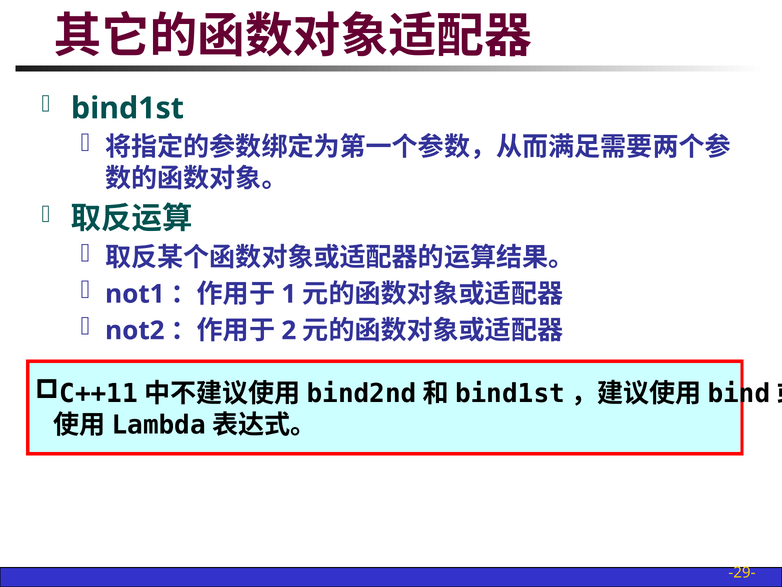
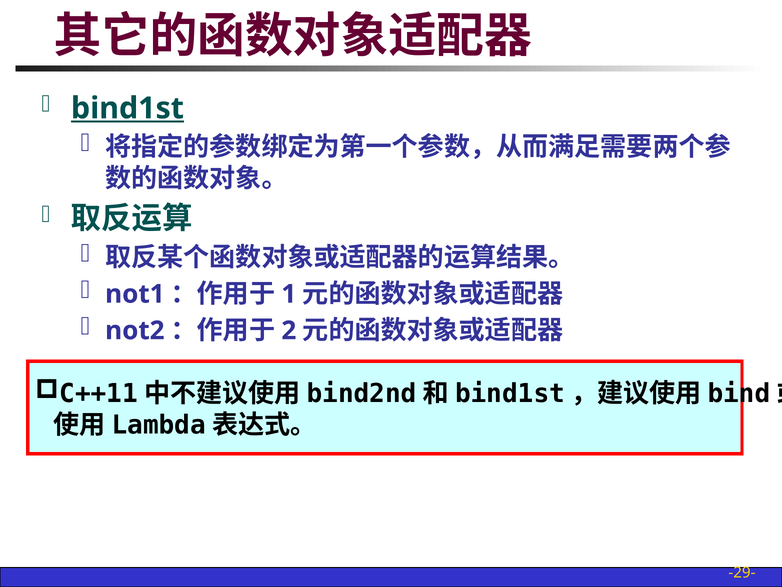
bind1st underline: none -> present
